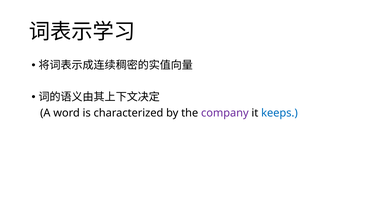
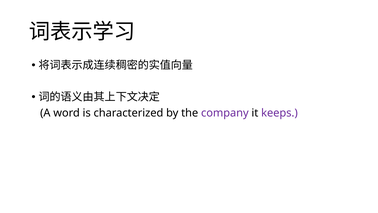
keeps colour: blue -> purple
